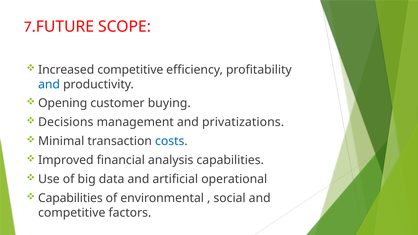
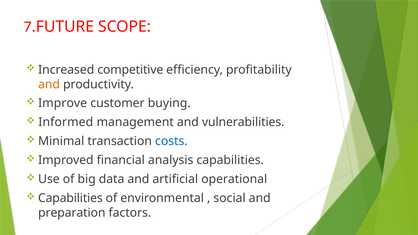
and at (49, 84) colour: blue -> orange
Opening: Opening -> Improve
Decisions: Decisions -> Informed
privatizations: privatizations -> vulnerabilities
competitive at (72, 213): competitive -> preparation
